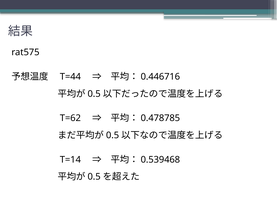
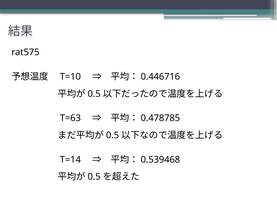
T=44: T=44 -> T=10
T=62: T=62 -> T=63
